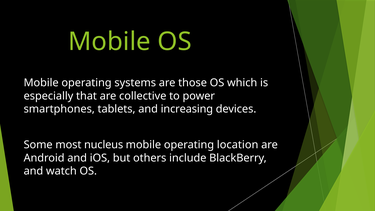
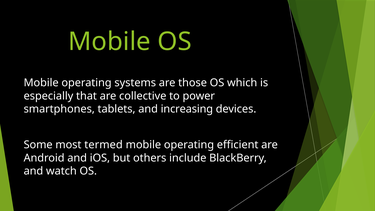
nucleus: nucleus -> termed
location: location -> efficient
